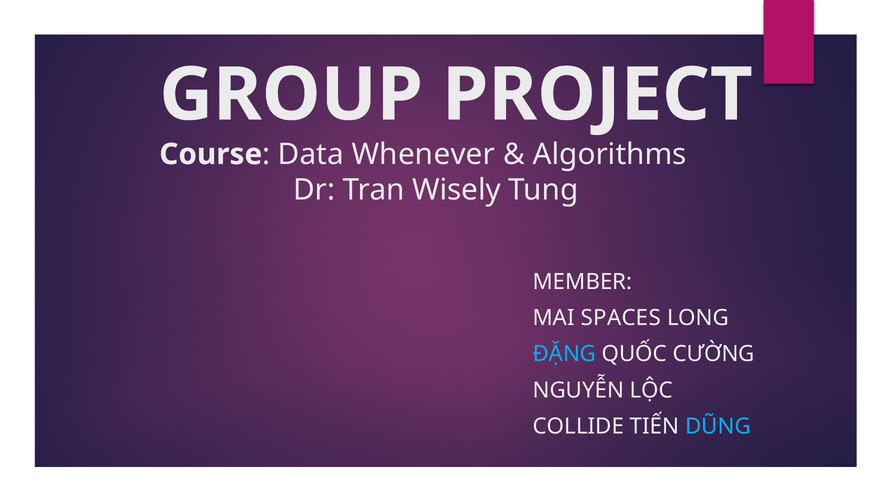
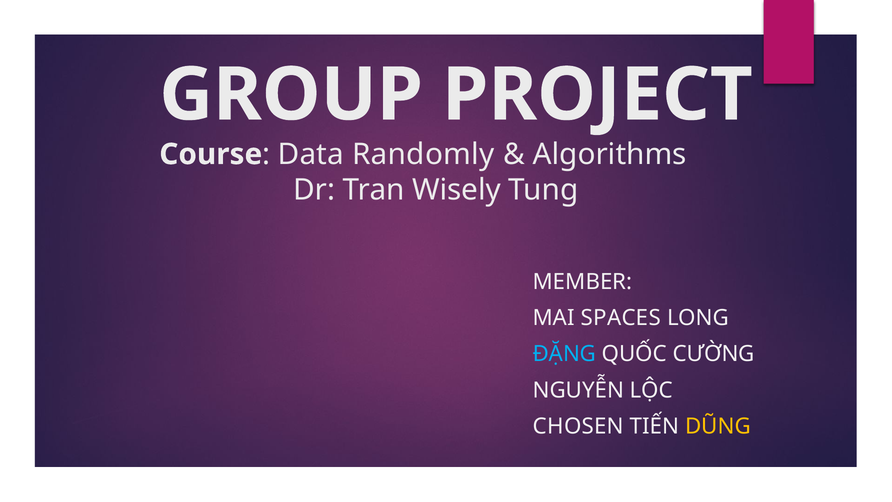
Whenever: Whenever -> Randomly
COLLIDE: COLLIDE -> CHOSEN
DŨNG colour: light blue -> yellow
